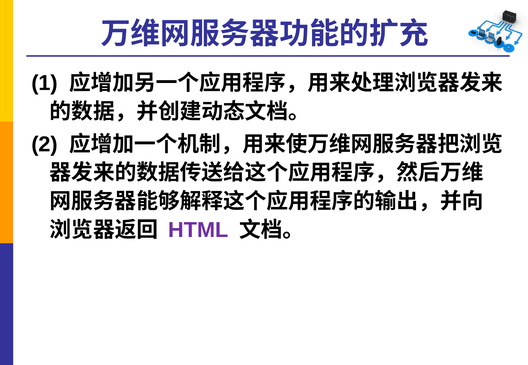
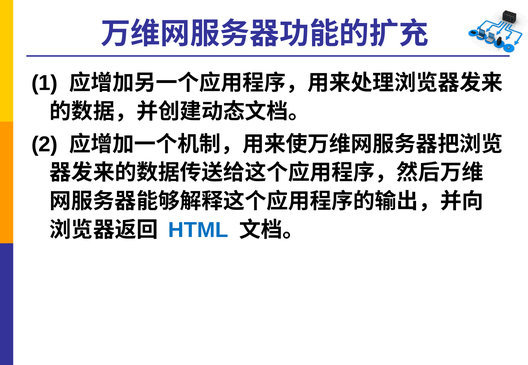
HTML colour: purple -> blue
